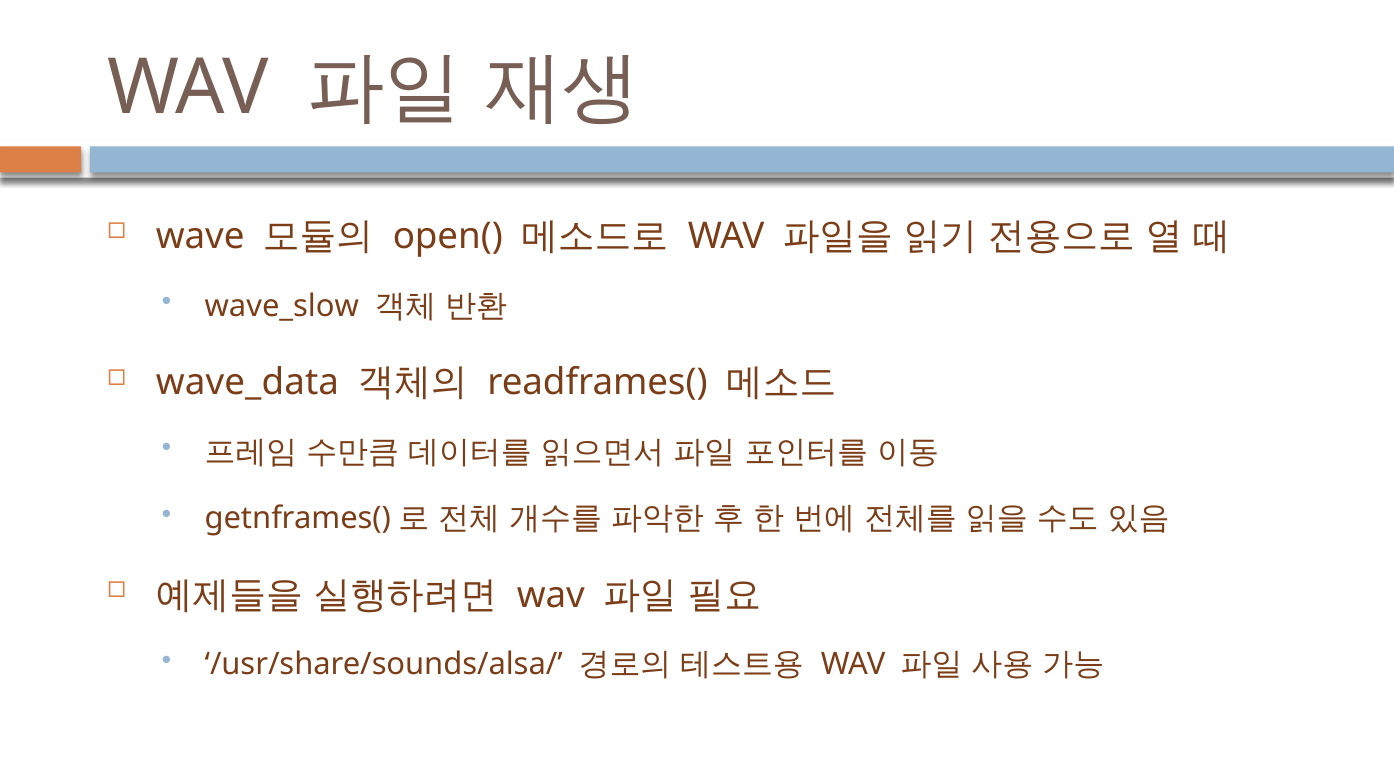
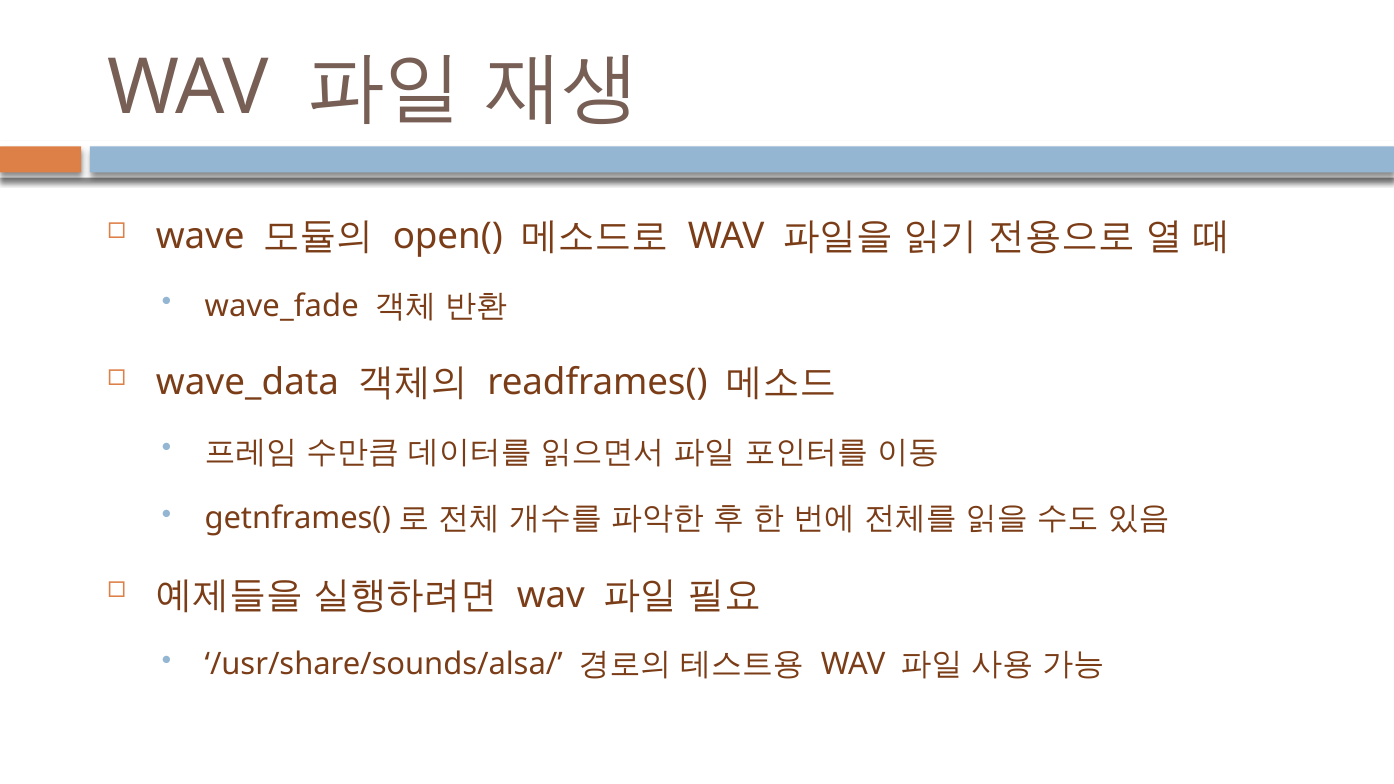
wave_slow: wave_slow -> wave_fade
